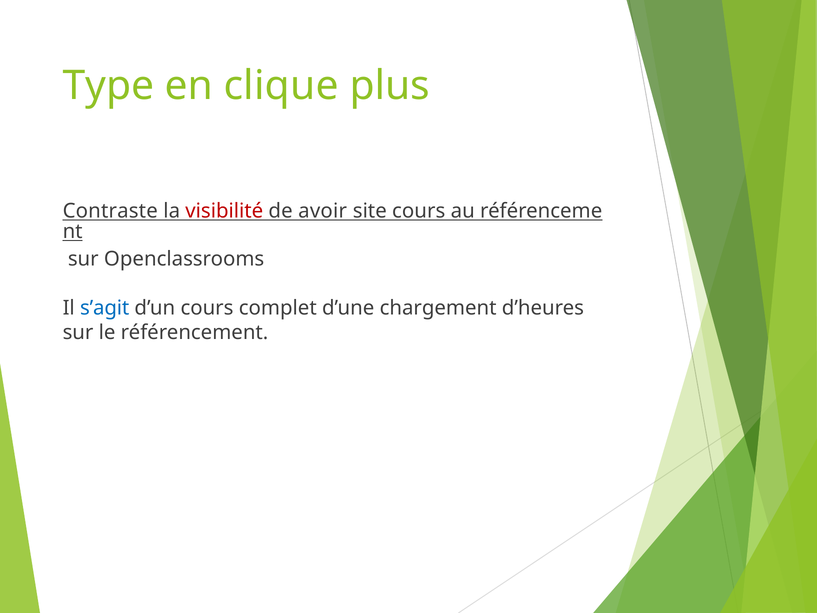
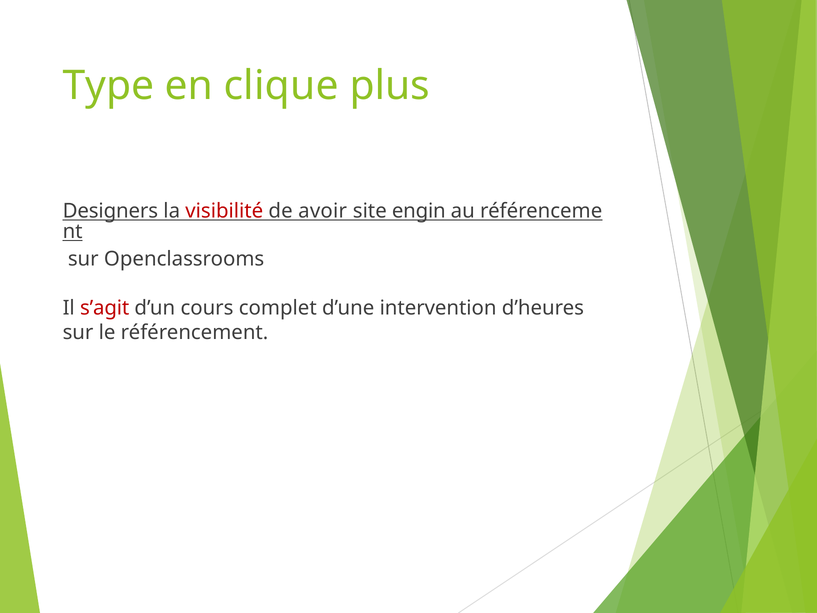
Contraste: Contraste -> Designers
site cours: cours -> engin
s’agit colour: blue -> red
chargement: chargement -> intervention
